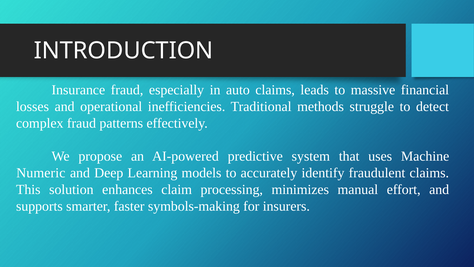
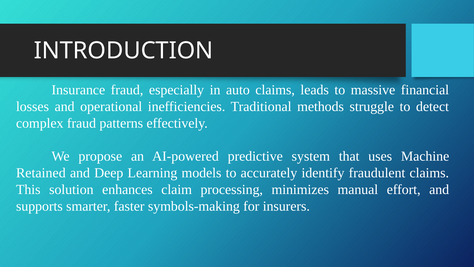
Numeric: Numeric -> Retained
